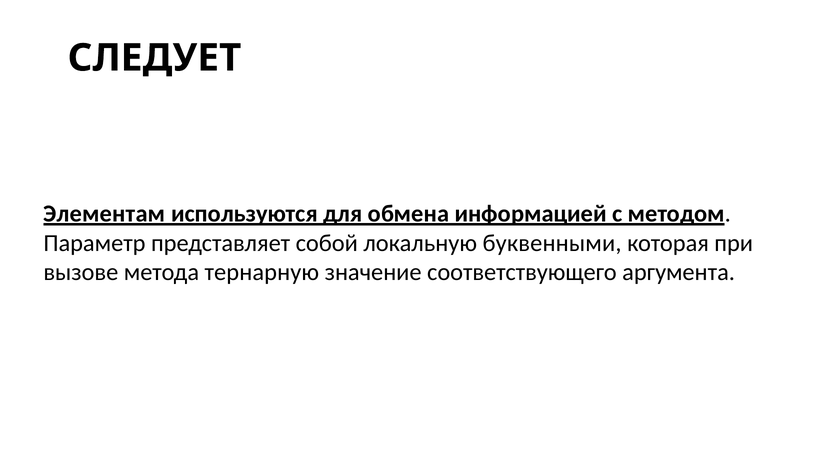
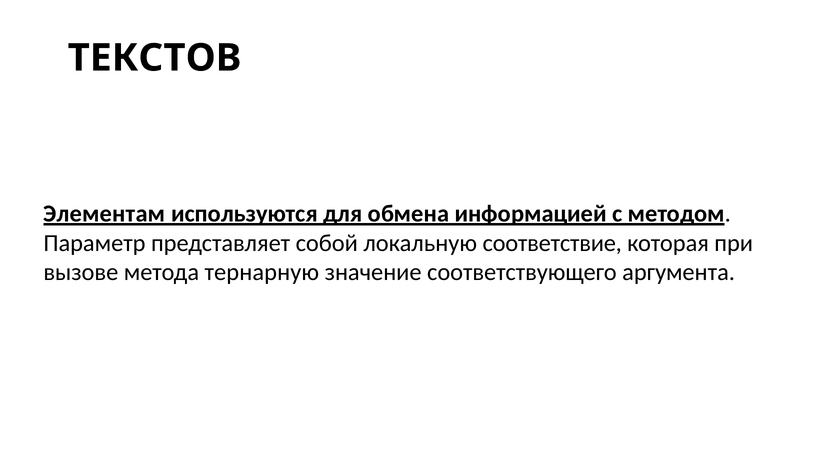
СЛЕДУЕТ: СЛЕДУЕТ -> ТЕКСТОВ
буквенными: буквенными -> соответствие
